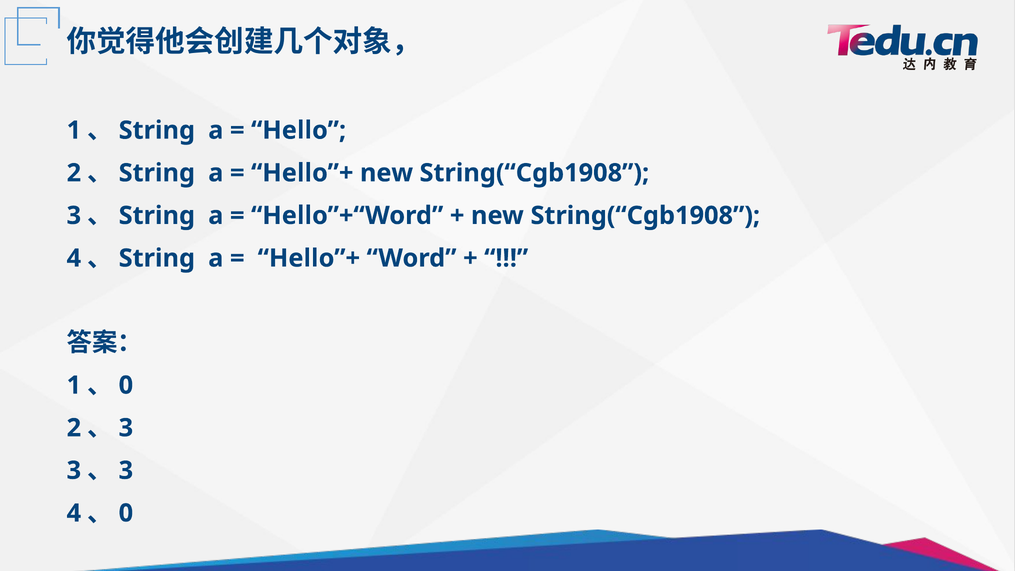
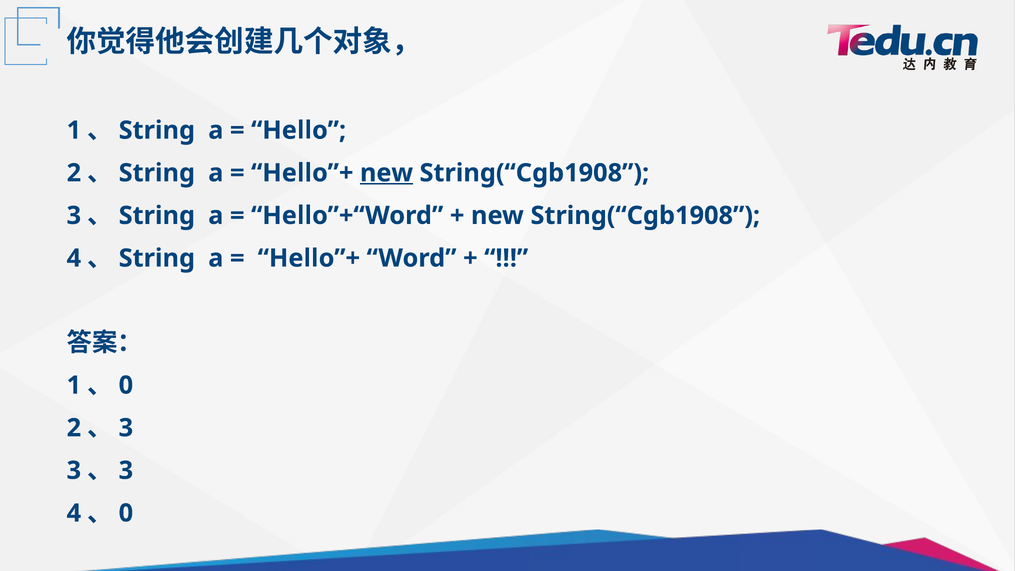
new at (387, 173) underline: none -> present
